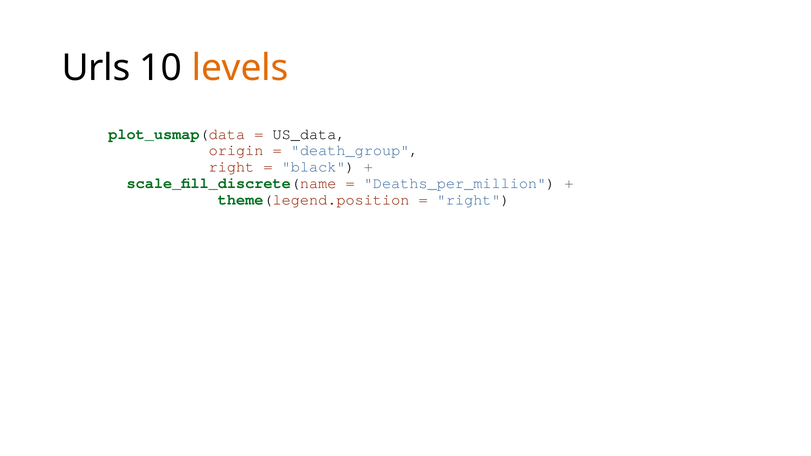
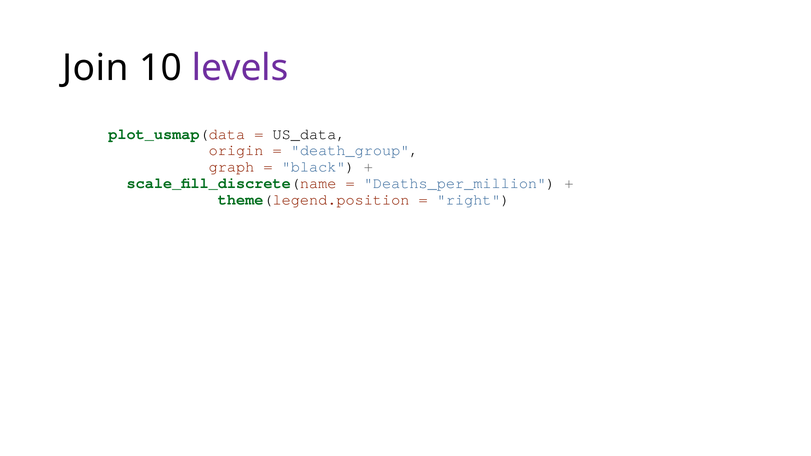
Urls: Urls -> Join
levels colour: orange -> purple
right at (231, 167): right -> graph
